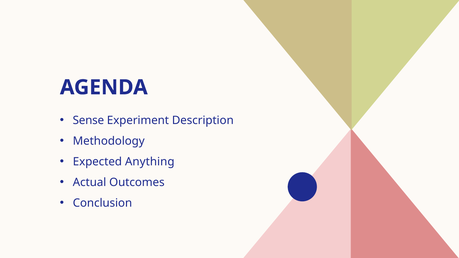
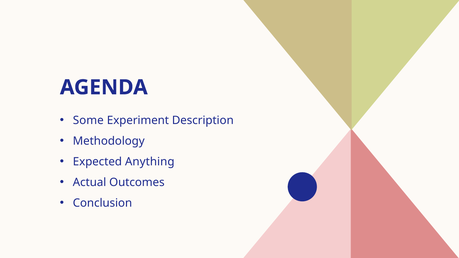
Sense: Sense -> Some
